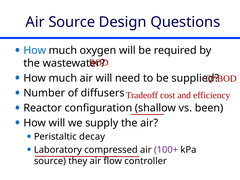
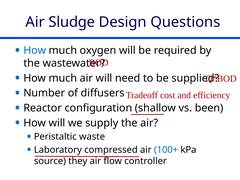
Air Source: Source -> Sludge
decay: decay -> waste
100+ colour: purple -> blue
